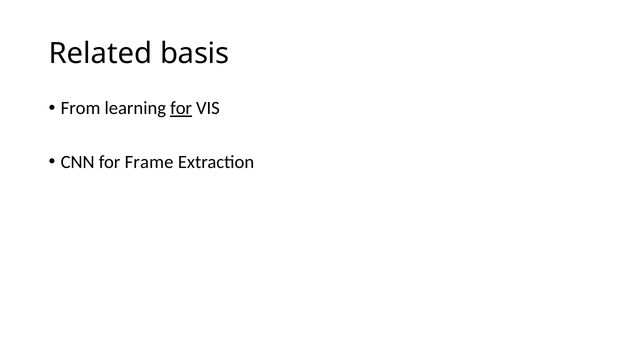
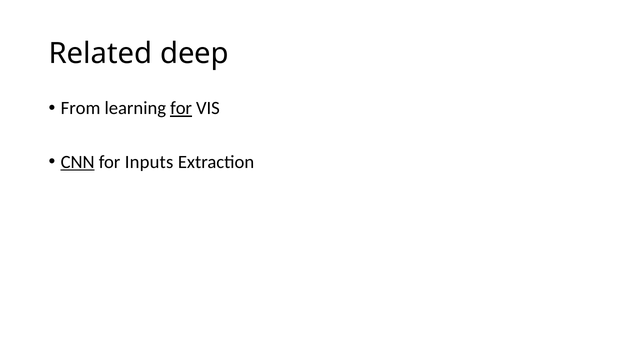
basis: basis -> deep
CNN underline: none -> present
Frame: Frame -> Inputs
